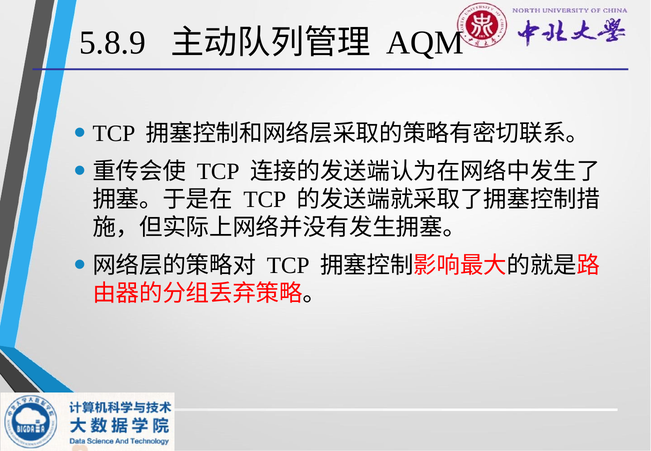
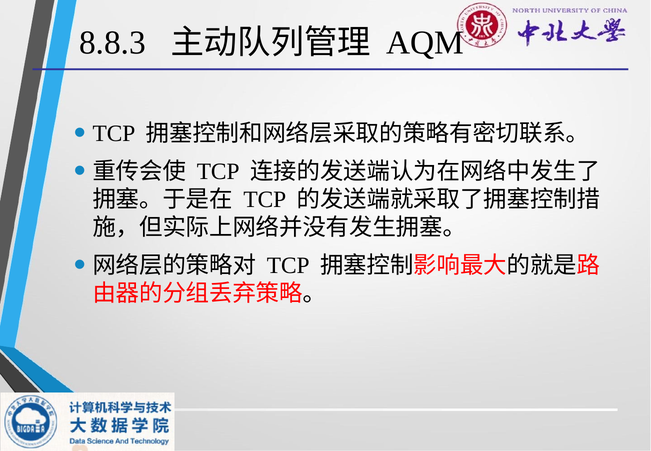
5.8.9: 5.8.9 -> 8.8.3
